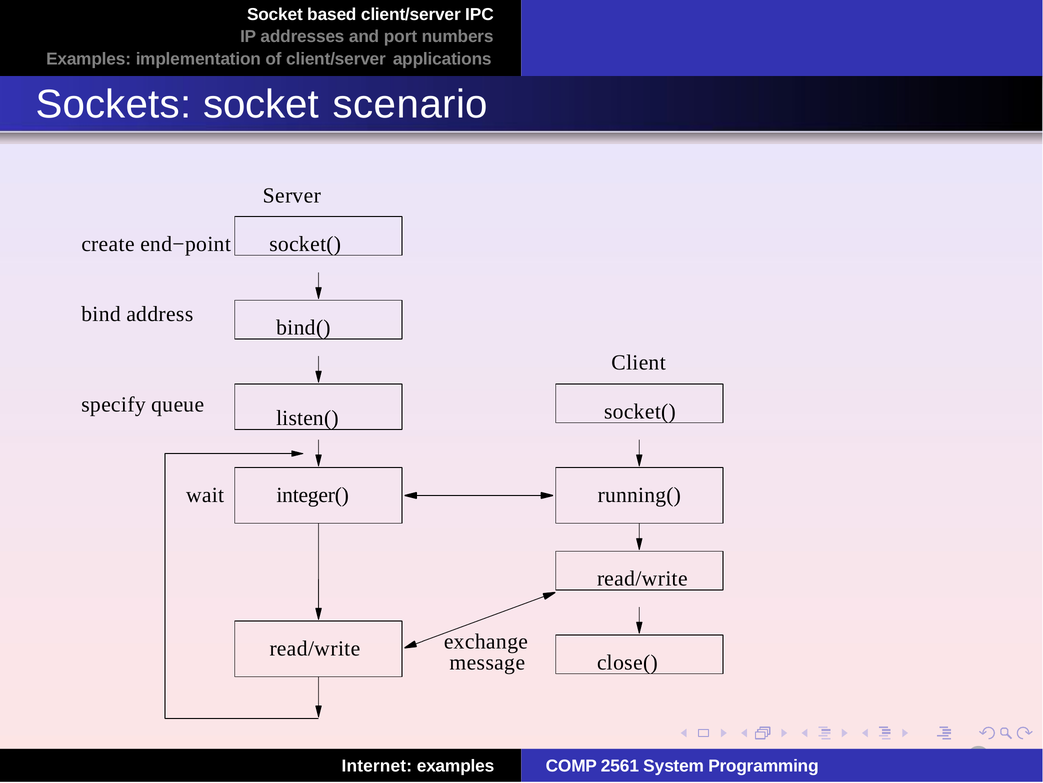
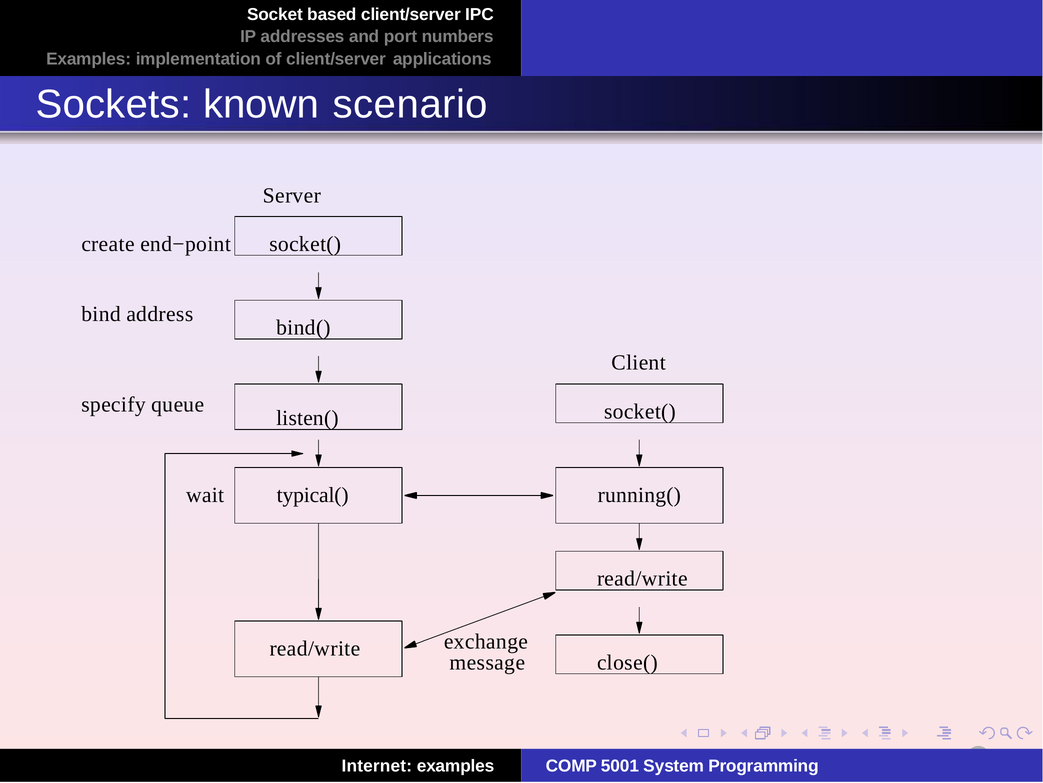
Sockets socket: socket -> known
integer(: integer( -> typical(
2561: 2561 -> 5001
